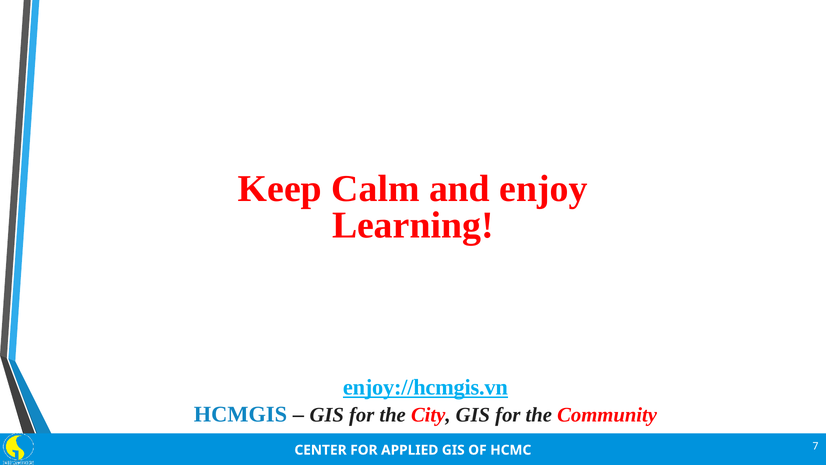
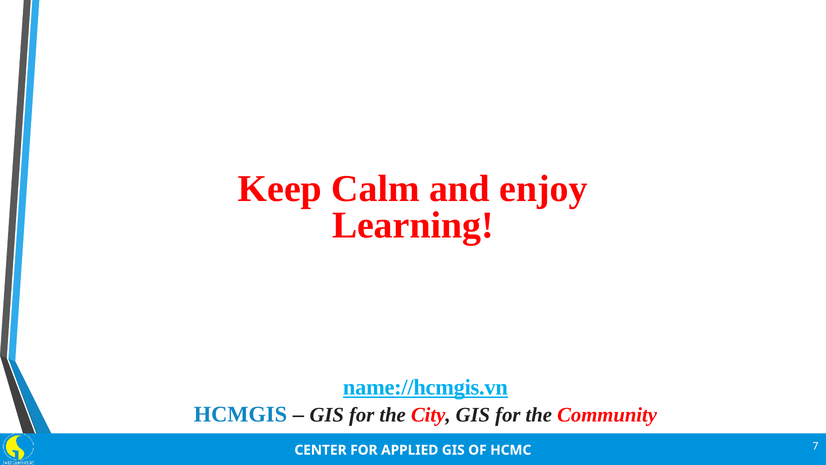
enjoy://hcmgis.vn: enjoy://hcmgis.vn -> name://hcmgis.vn
